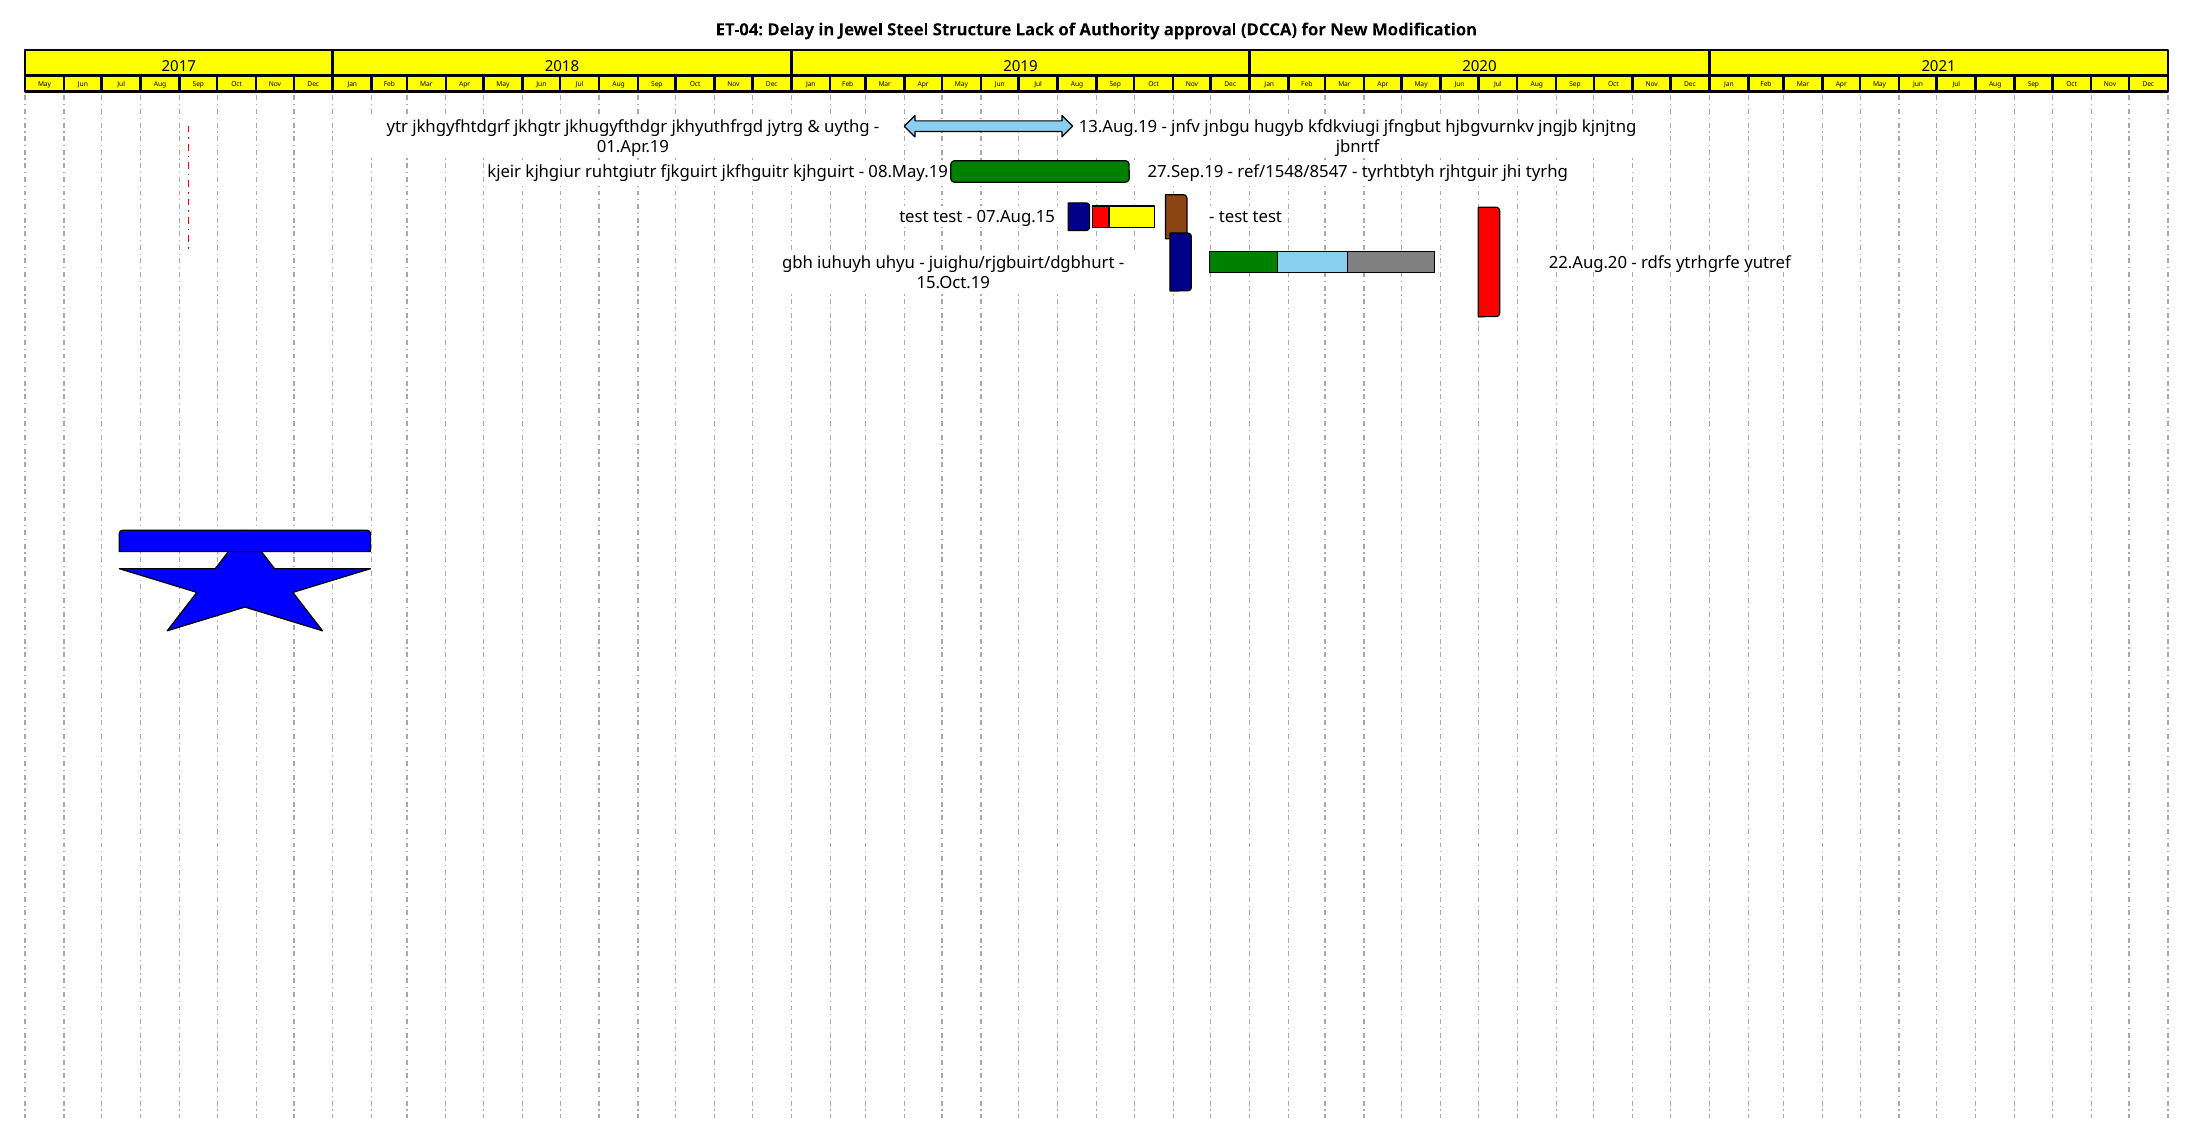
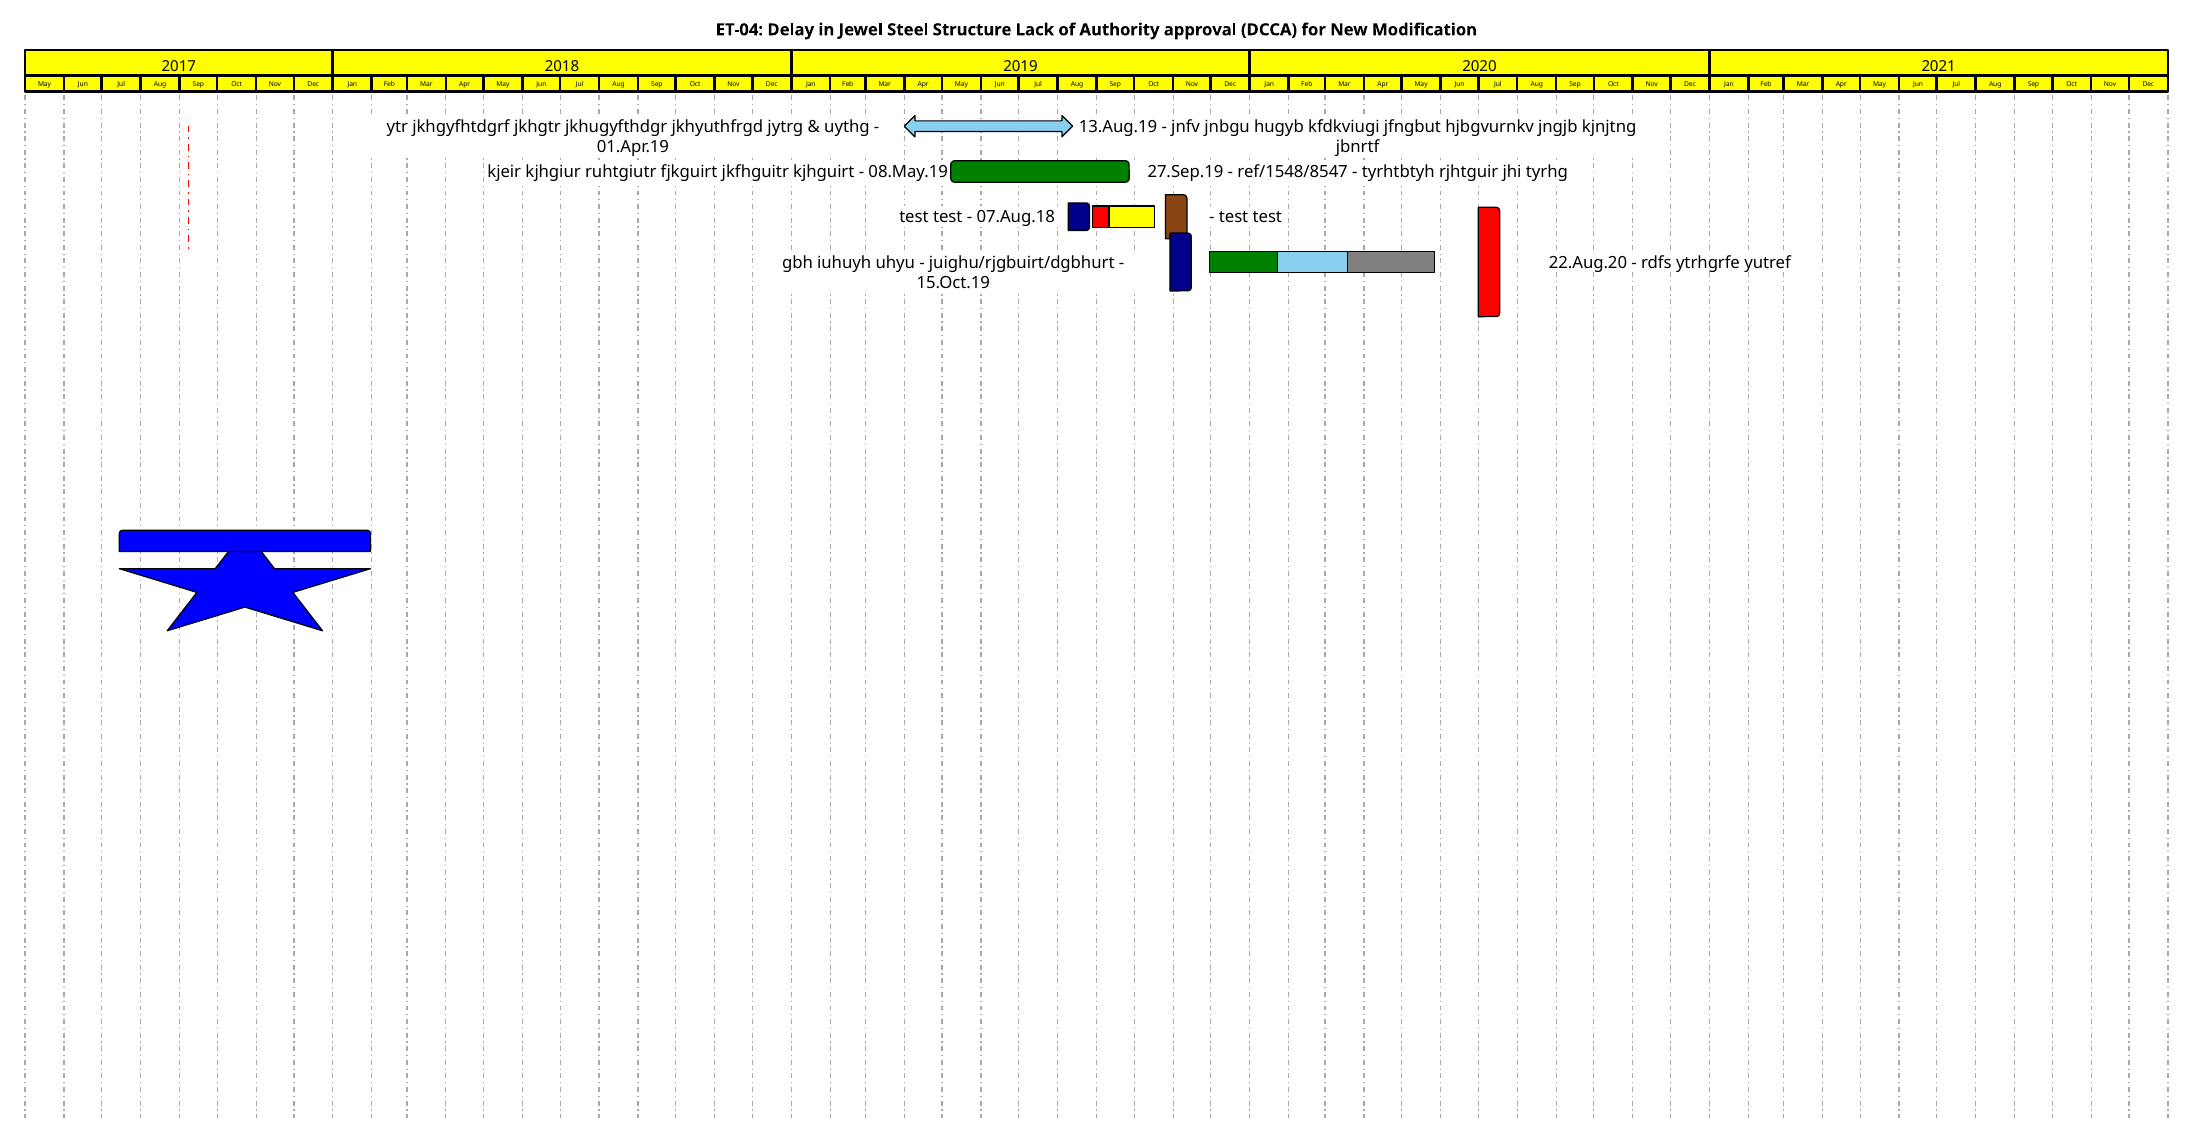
07.Aug.15: 07.Aug.15 -> 07.Aug.18
